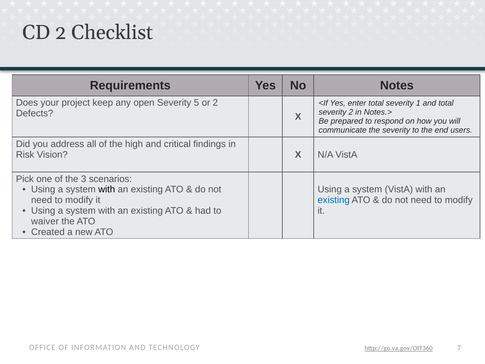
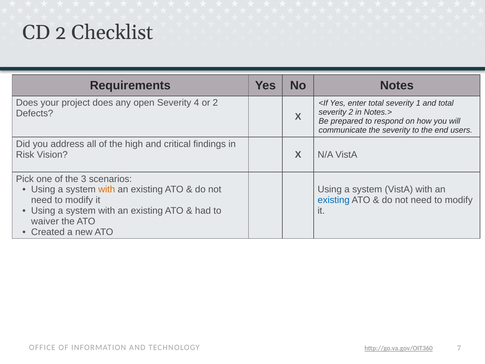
project keep: keep -> does
5: 5 -> 4
with at (107, 189) colour: black -> orange
